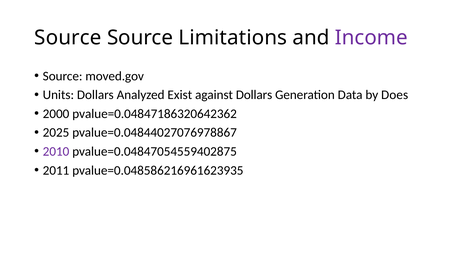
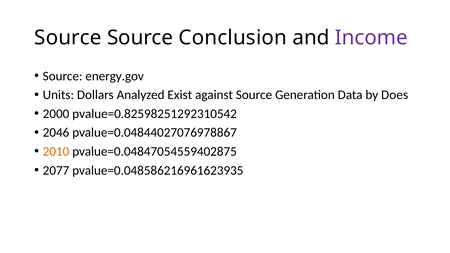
Limitations: Limitations -> Conclusion
moved.gov: moved.gov -> energy.gov
against Dollars: Dollars -> Source
pvalue=0.04847186320642362: pvalue=0.04847186320642362 -> pvalue=0.82598251292310542
2025: 2025 -> 2046
2010 colour: purple -> orange
2011: 2011 -> 2077
